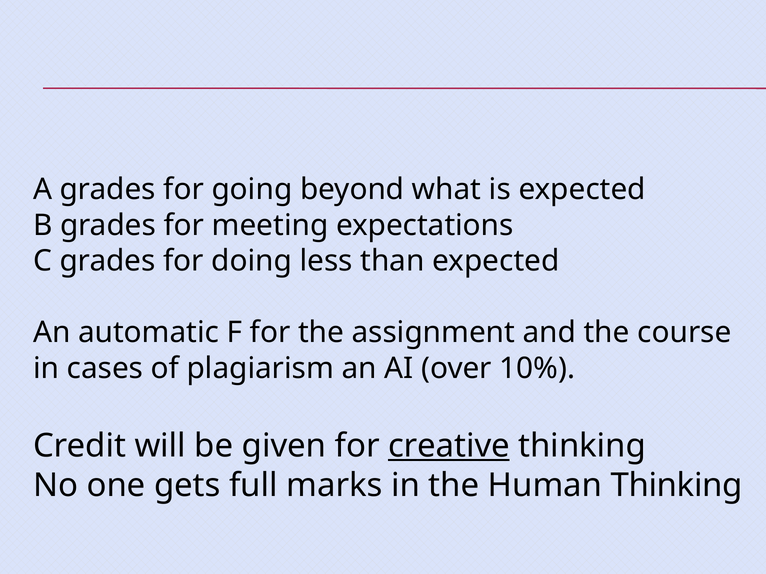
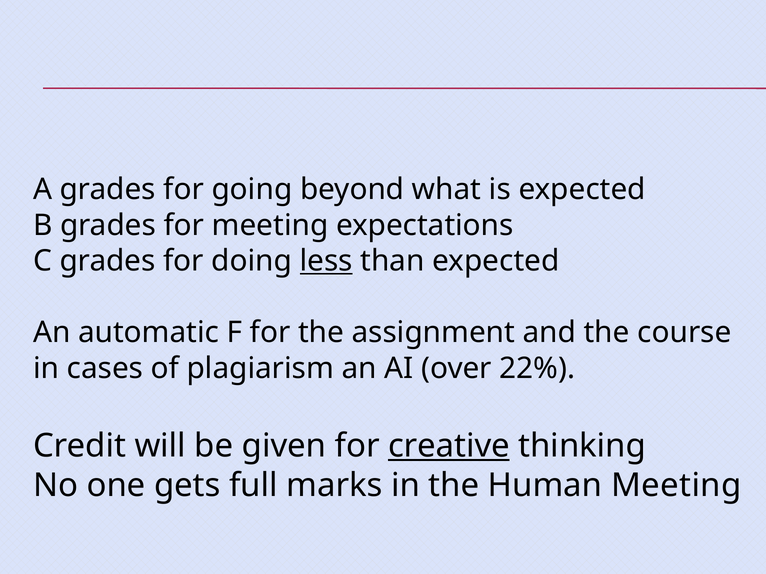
less underline: none -> present
10%: 10% -> 22%
Human Thinking: Thinking -> Meeting
